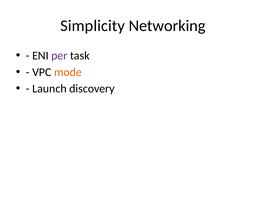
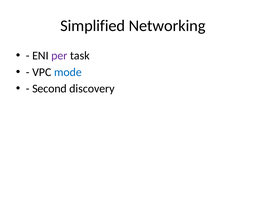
Simplicity: Simplicity -> Simplified
mode colour: orange -> blue
Launch: Launch -> Second
